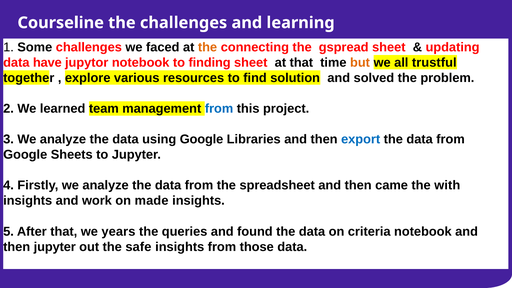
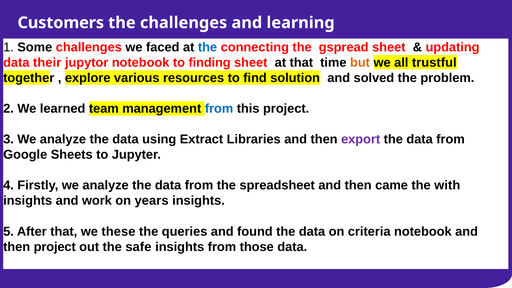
Courseline: Courseline -> Customers
the at (208, 47) colour: orange -> blue
have: have -> their
using Google: Google -> Extract
export colour: blue -> purple
made: made -> years
years: years -> these
then jupyter: jupyter -> project
